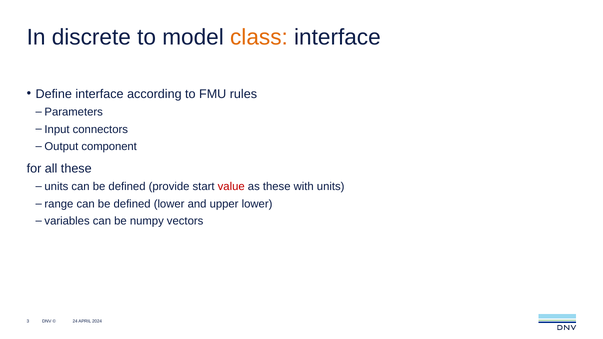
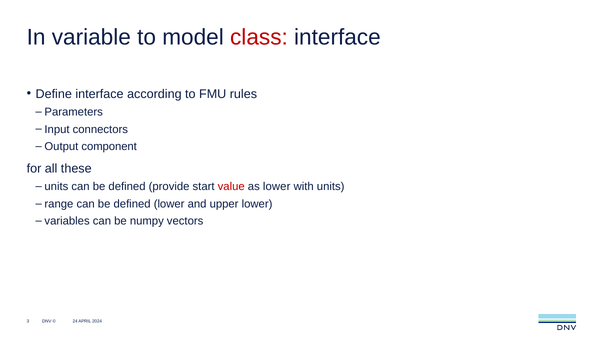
discrete: discrete -> variable
class colour: orange -> red
as these: these -> lower
